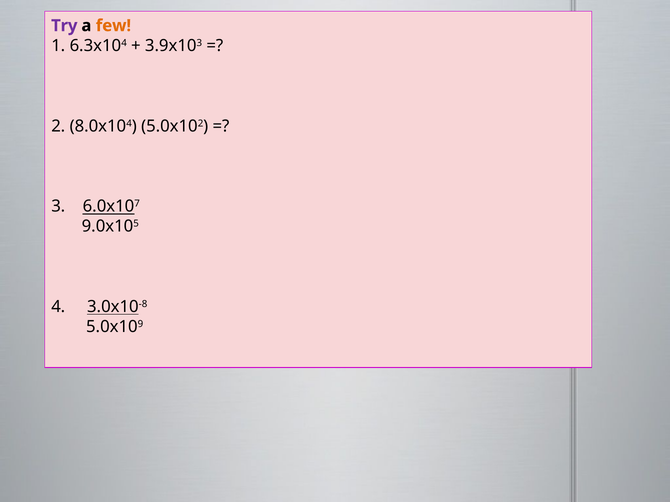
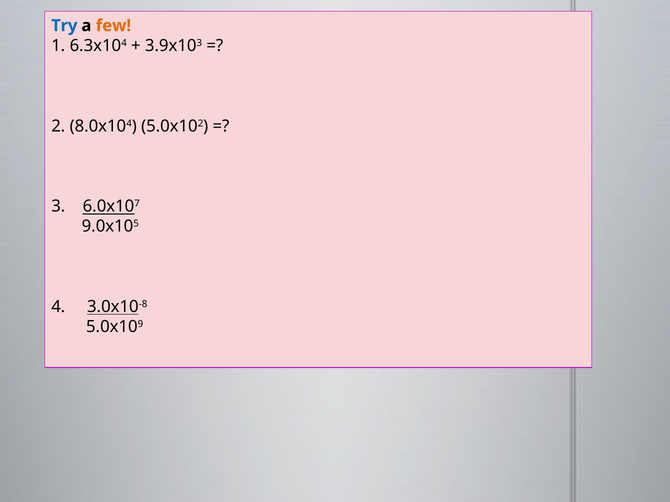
Try colour: purple -> blue
